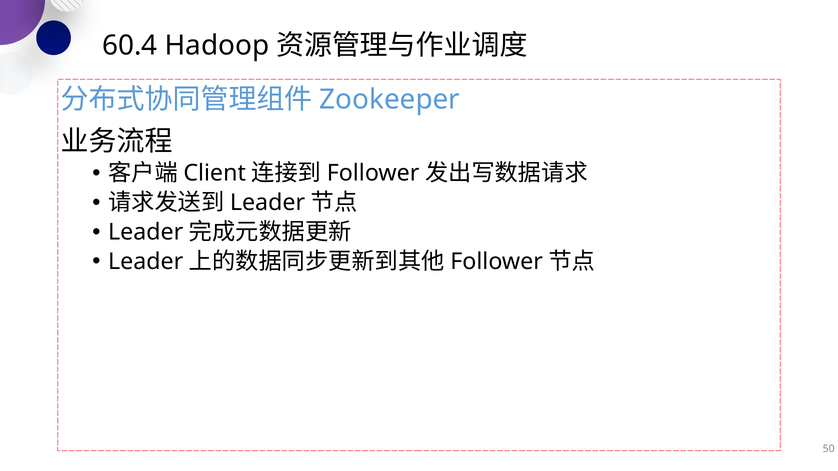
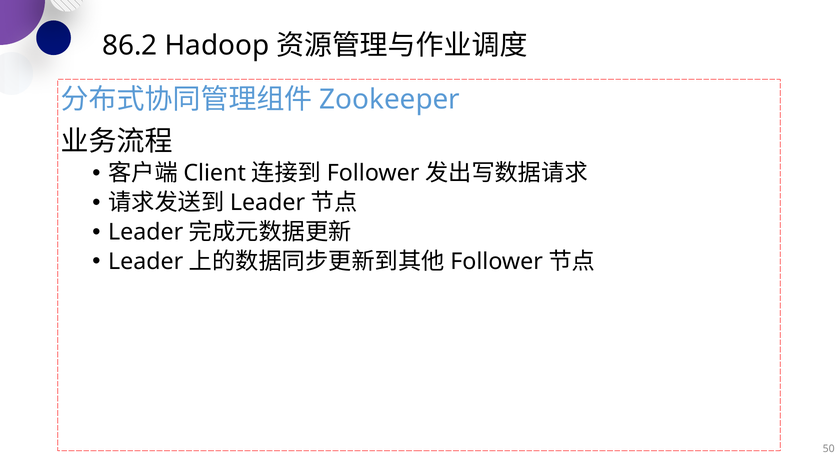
60.4: 60.4 -> 86.2
